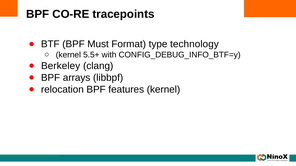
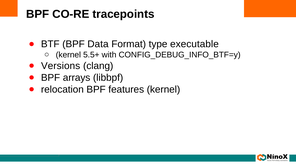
Must: Must -> Data
technology: technology -> executable
Berkeley: Berkeley -> Versions
